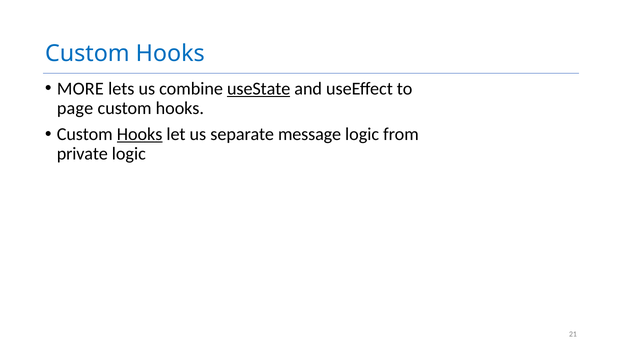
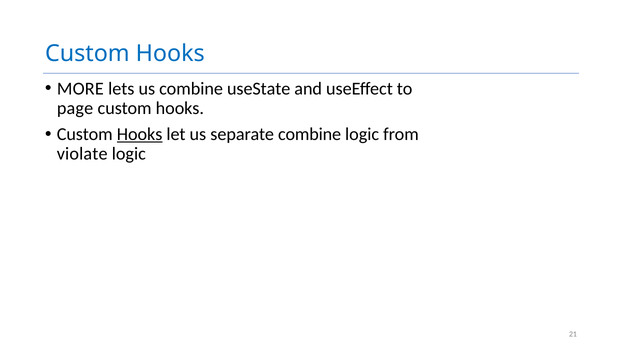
useState underline: present -> none
separate message: message -> combine
private: private -> violate
